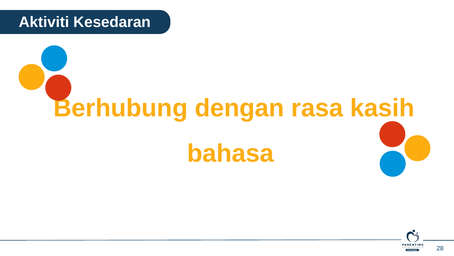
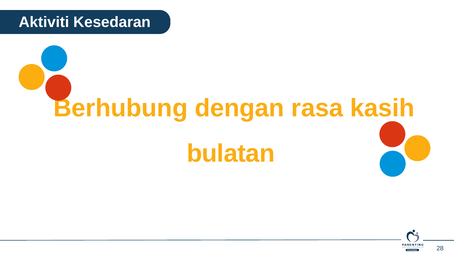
bahasa: bahasa -> bulatan
